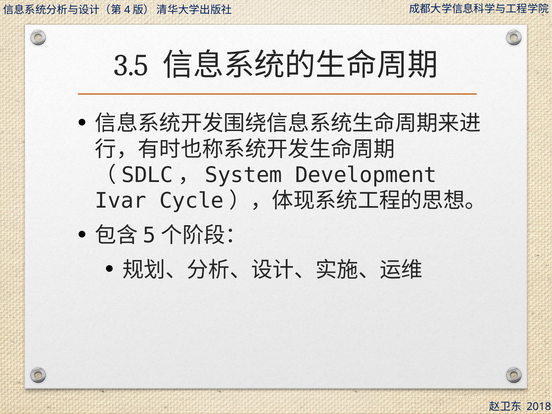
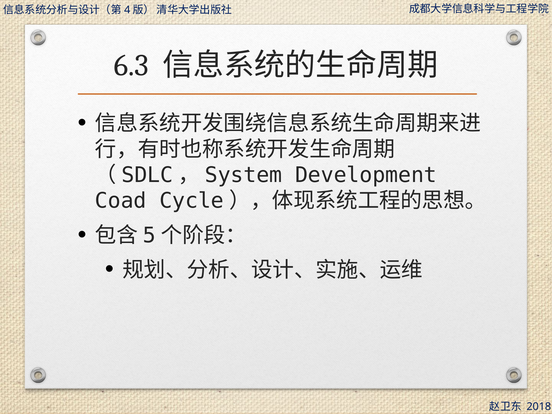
3.5: 3.5 -> 6.3
Ivar: Ivar -> Coad
